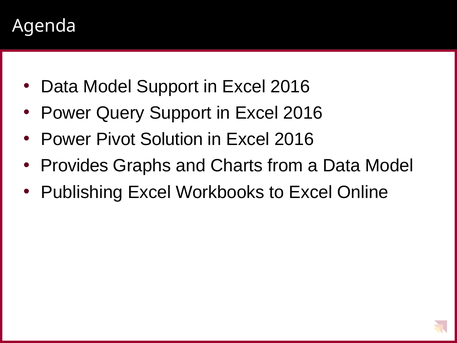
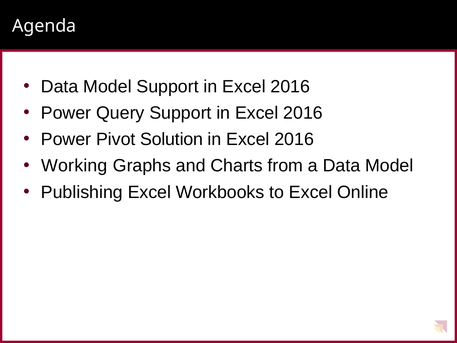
Provides: Provides -> Working
